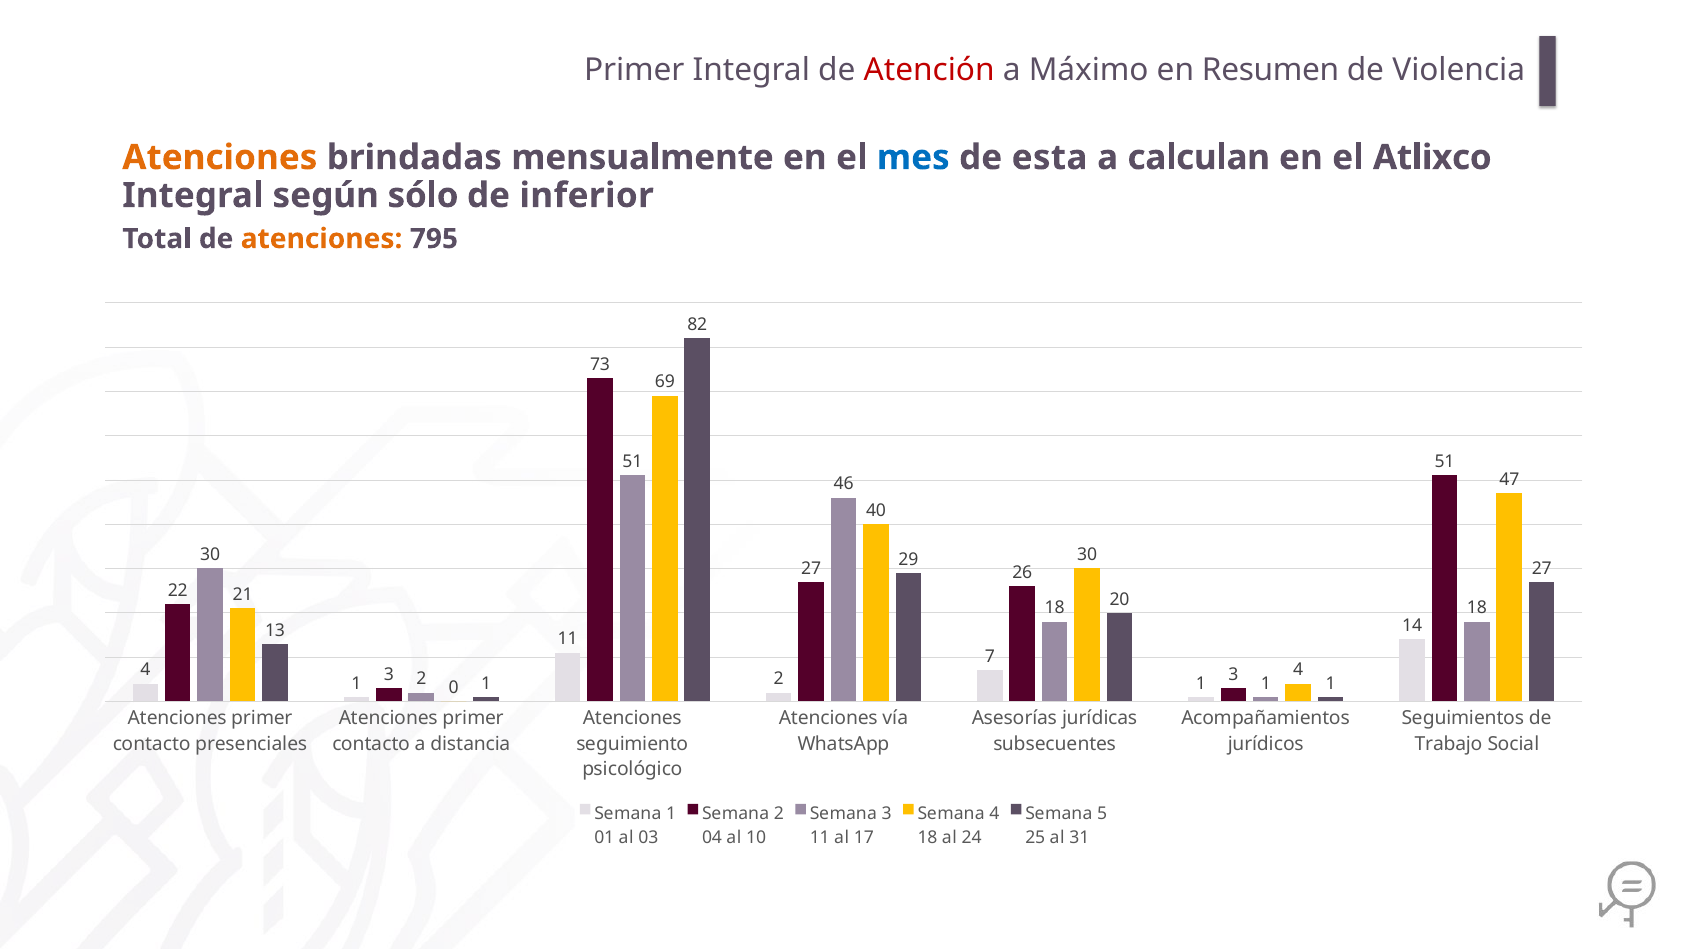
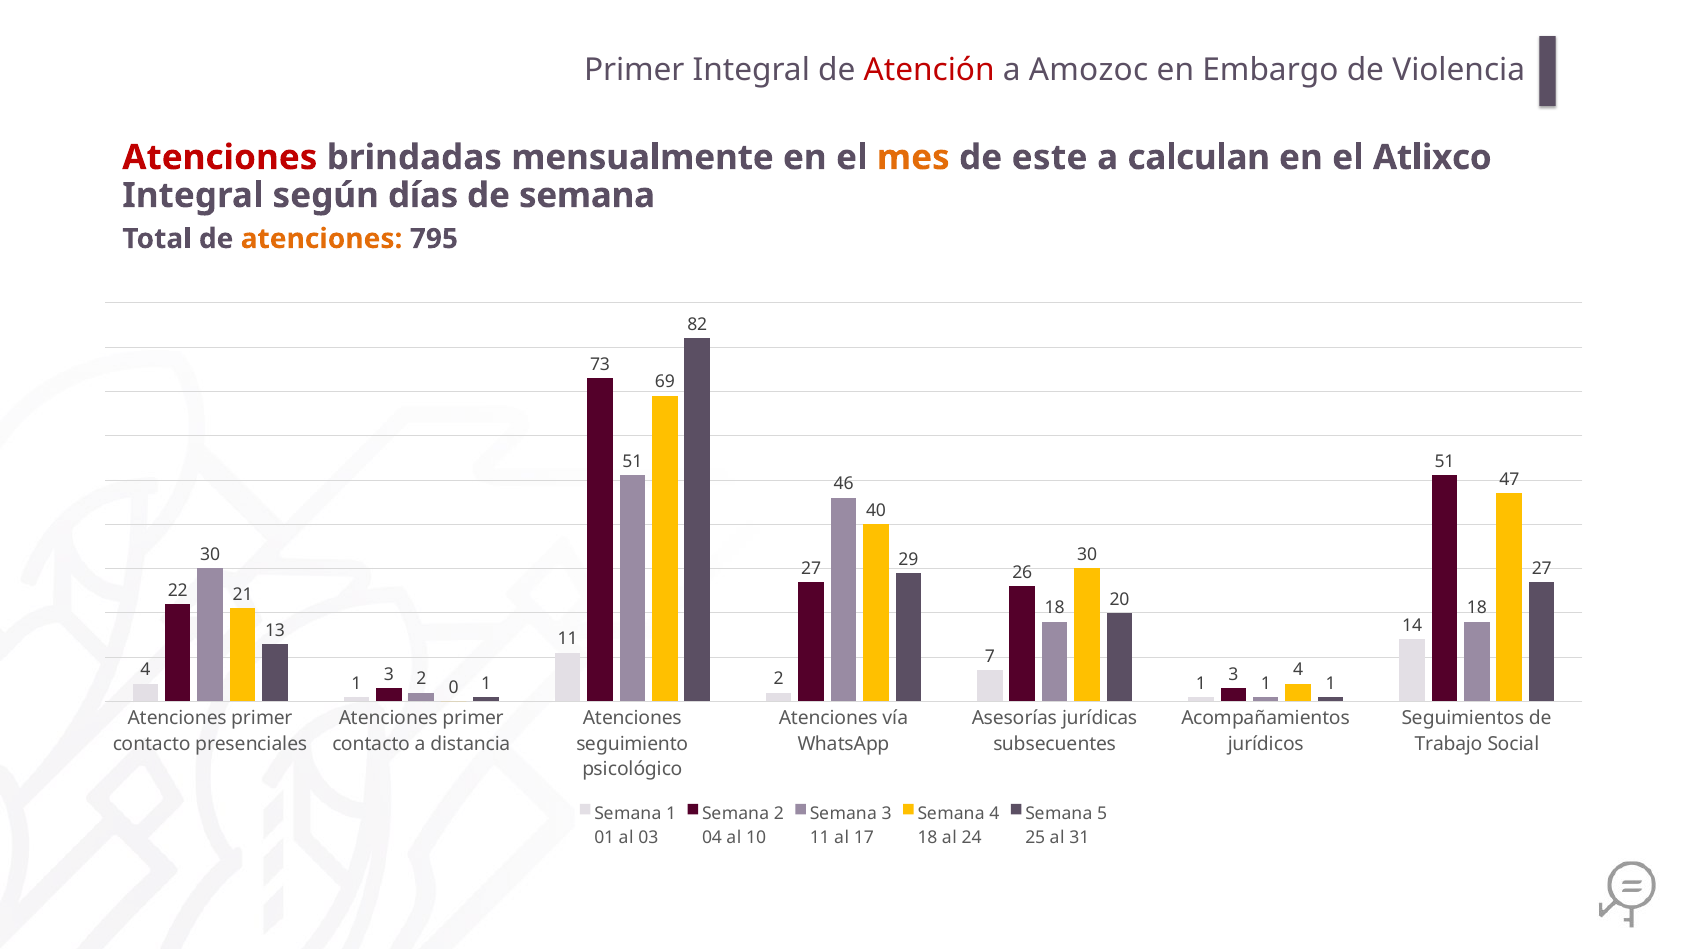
Máximo: Máximo -> Amozoc
Resumen: Resumen -> Embargo
Atenciones at (220, 158) colour: orange -> red
mes colour: blue -> orange
esta: esta -> este
sólo: sólo -> días
de inferior: inferior -> semana
